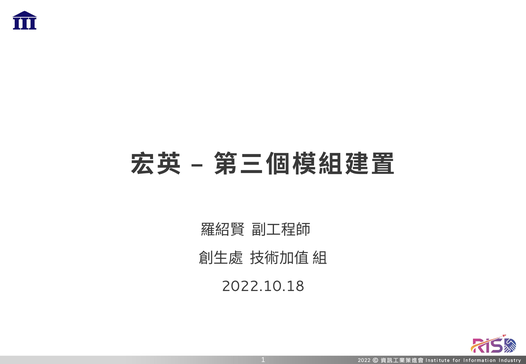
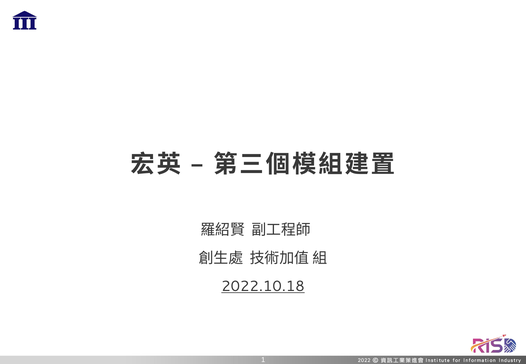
2022.10.18 underline: none -> present
